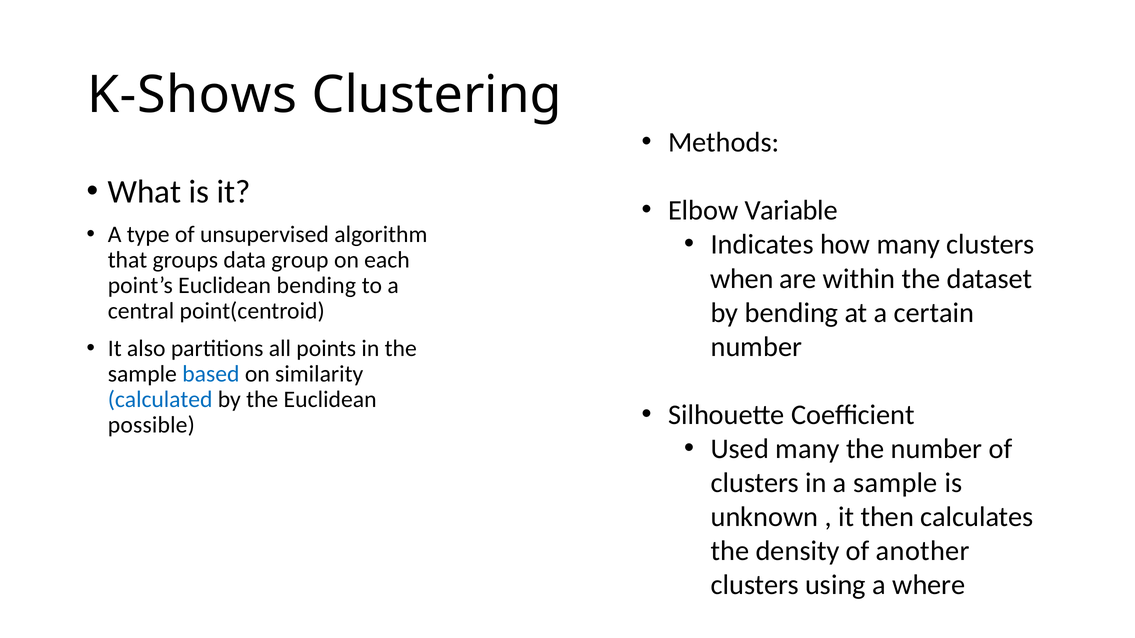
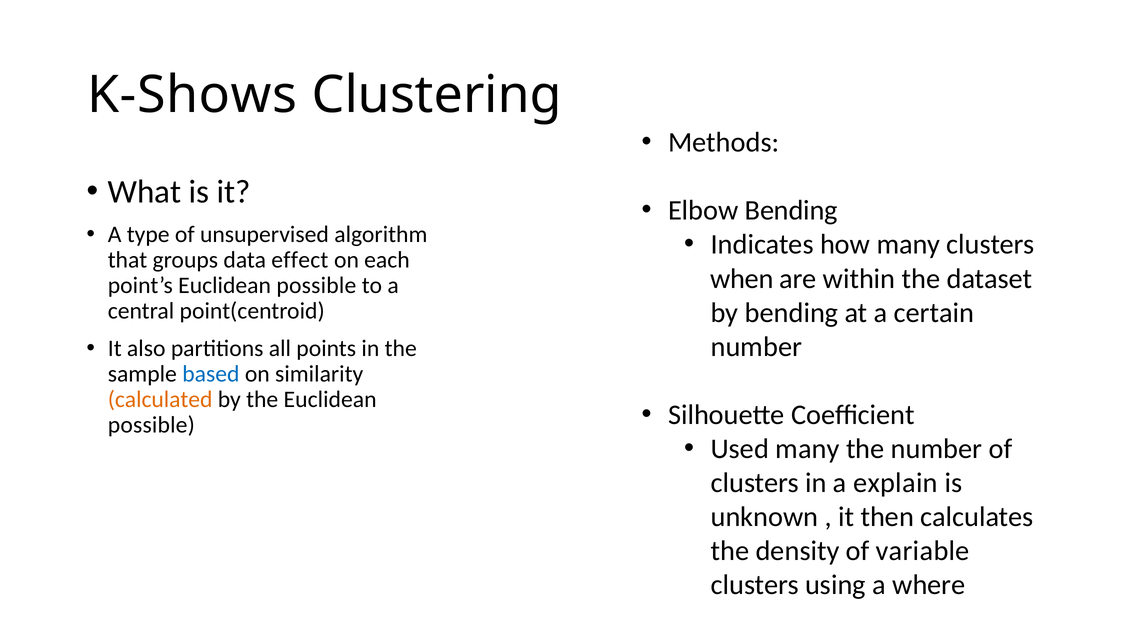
Elbow Variable: Variable -> Bending
group: group -> effect
point’s Euclidean bending: bending -> possible
calculated colour: blue -> orange
a sample: sample -> explain
another: another -> variable
